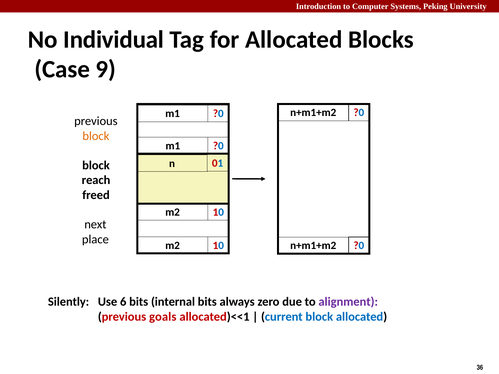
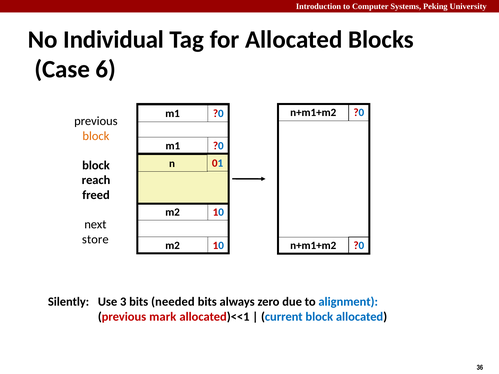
9: 9 -> 6
place: place -> store
6: 6 -> 3
internal: internal -> needed
alignment colour: purple -> blue
goals: goals -> mark
